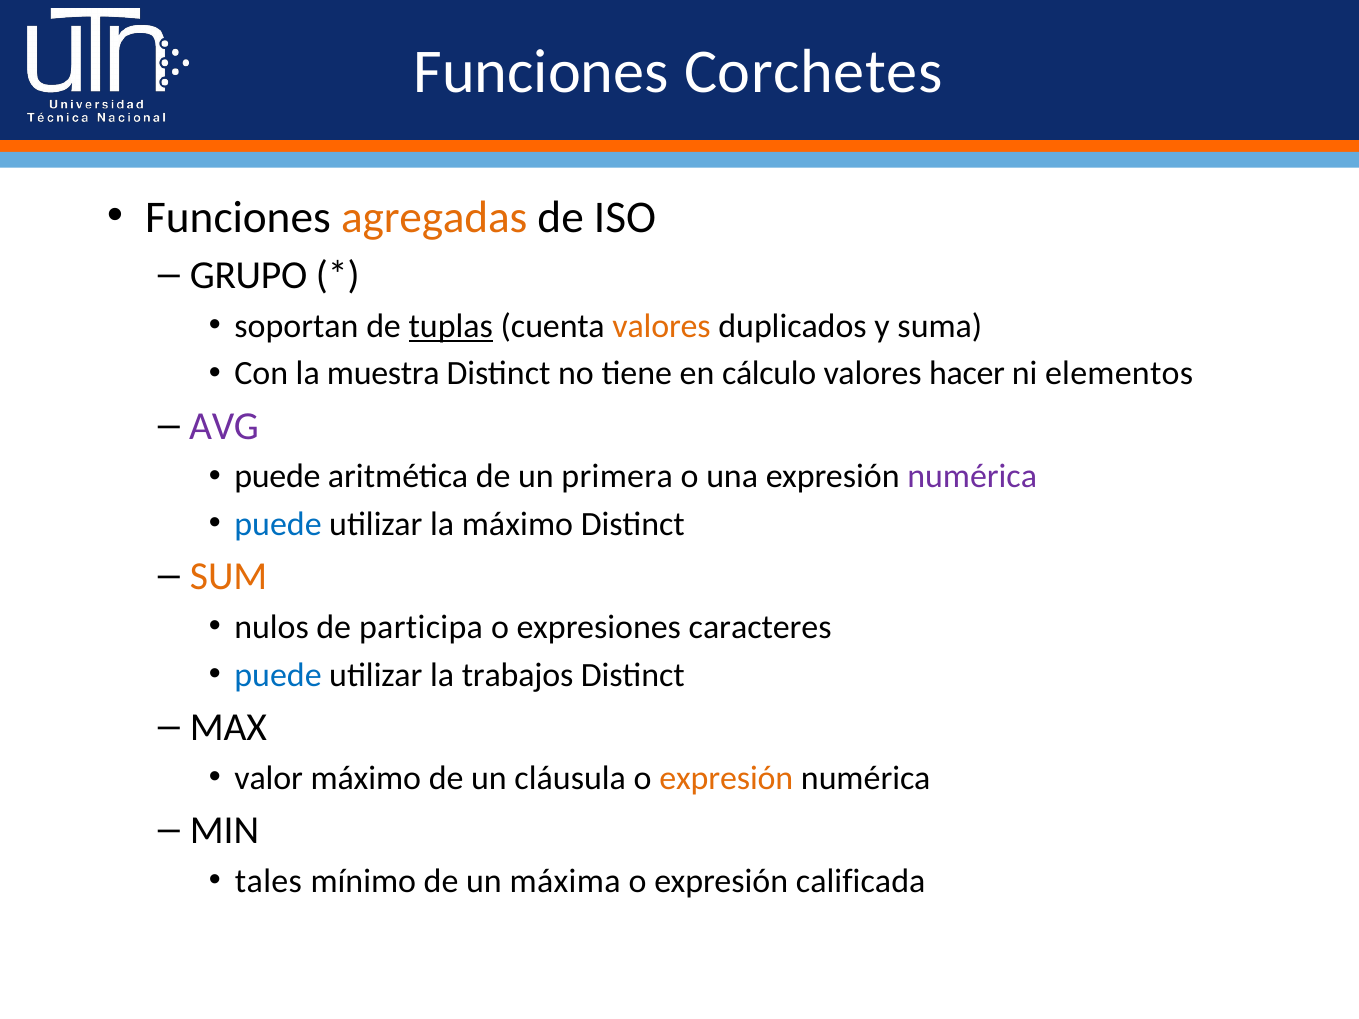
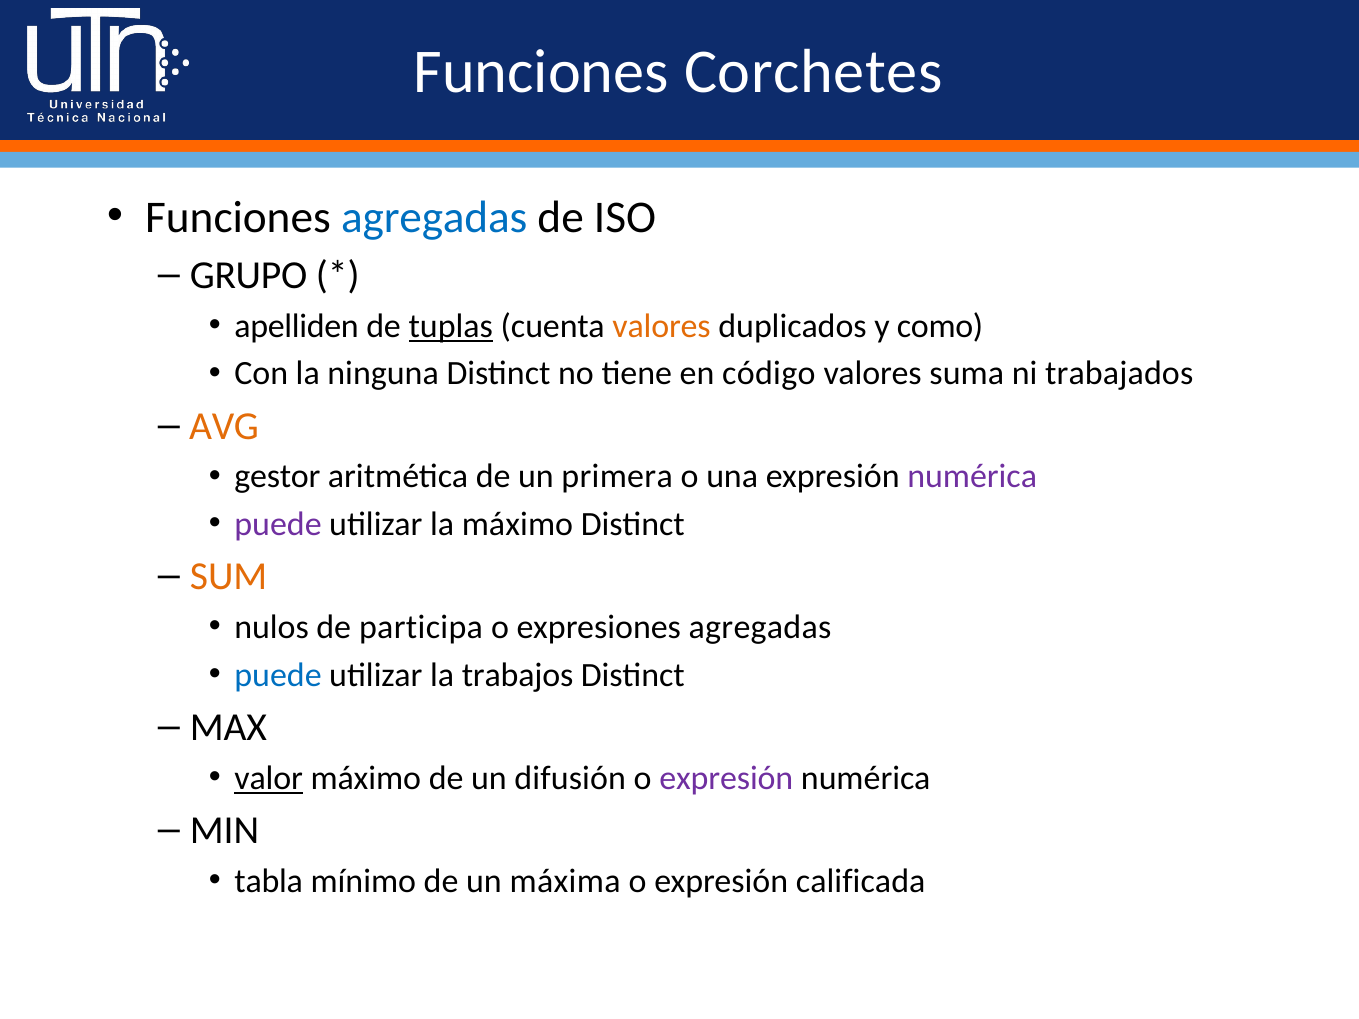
agregadas at (434, 217) colour: orange -> blue
soportan: soportan -> apelliden
suma: suma -> como
muestra: muestra -> ninguna
cálculo: cálculo -> código
hacer: hacer -> suma
elementos: elementos -> trabajados
AVG colour: purple -> orange
puede at (277, 477): puede -> gestor
puede at (278, 524) colour: blue -> purple
expresiones caracteres: caracteres -> agregadas
valor underline: none -> present
cláusula: cláusula -> difusión
expresión at (726, 778) colour: orange -> purple
tales: tales -> tabla
